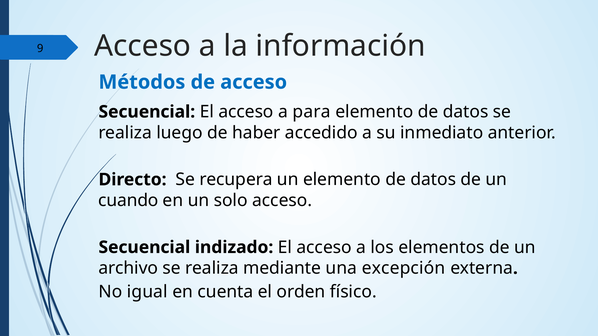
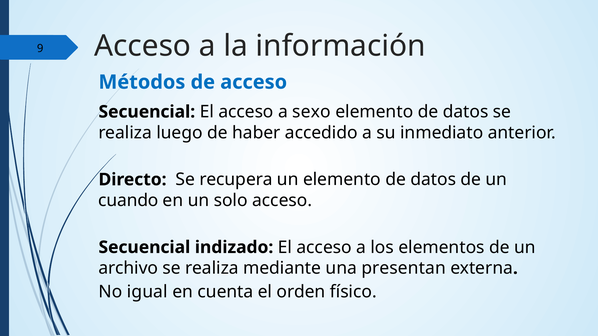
para: para -> sexo
excepción: excepción -> presentan
